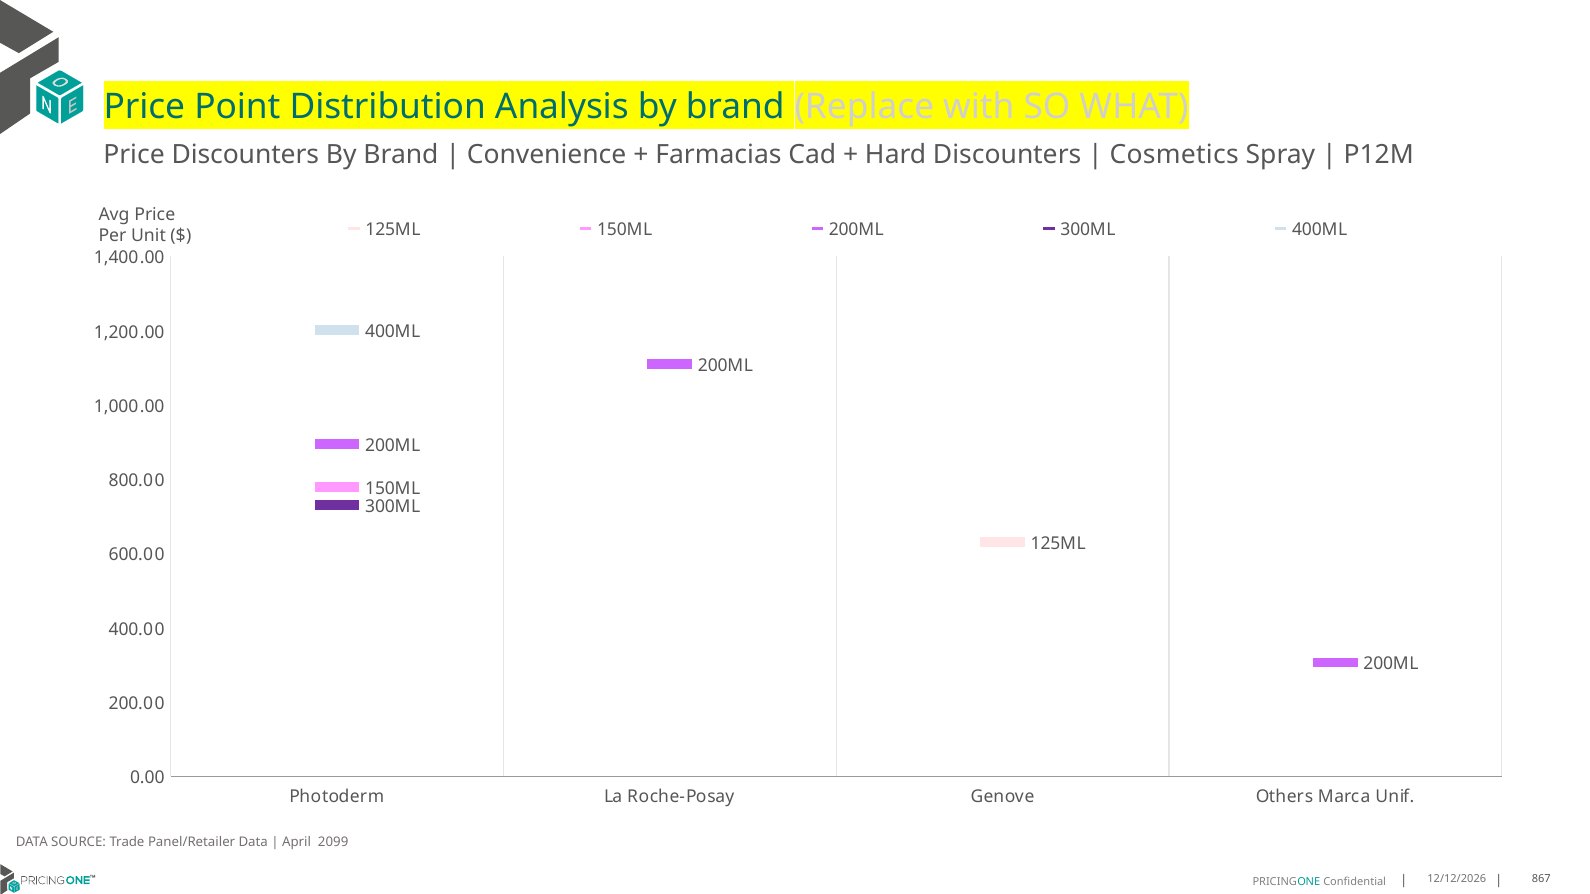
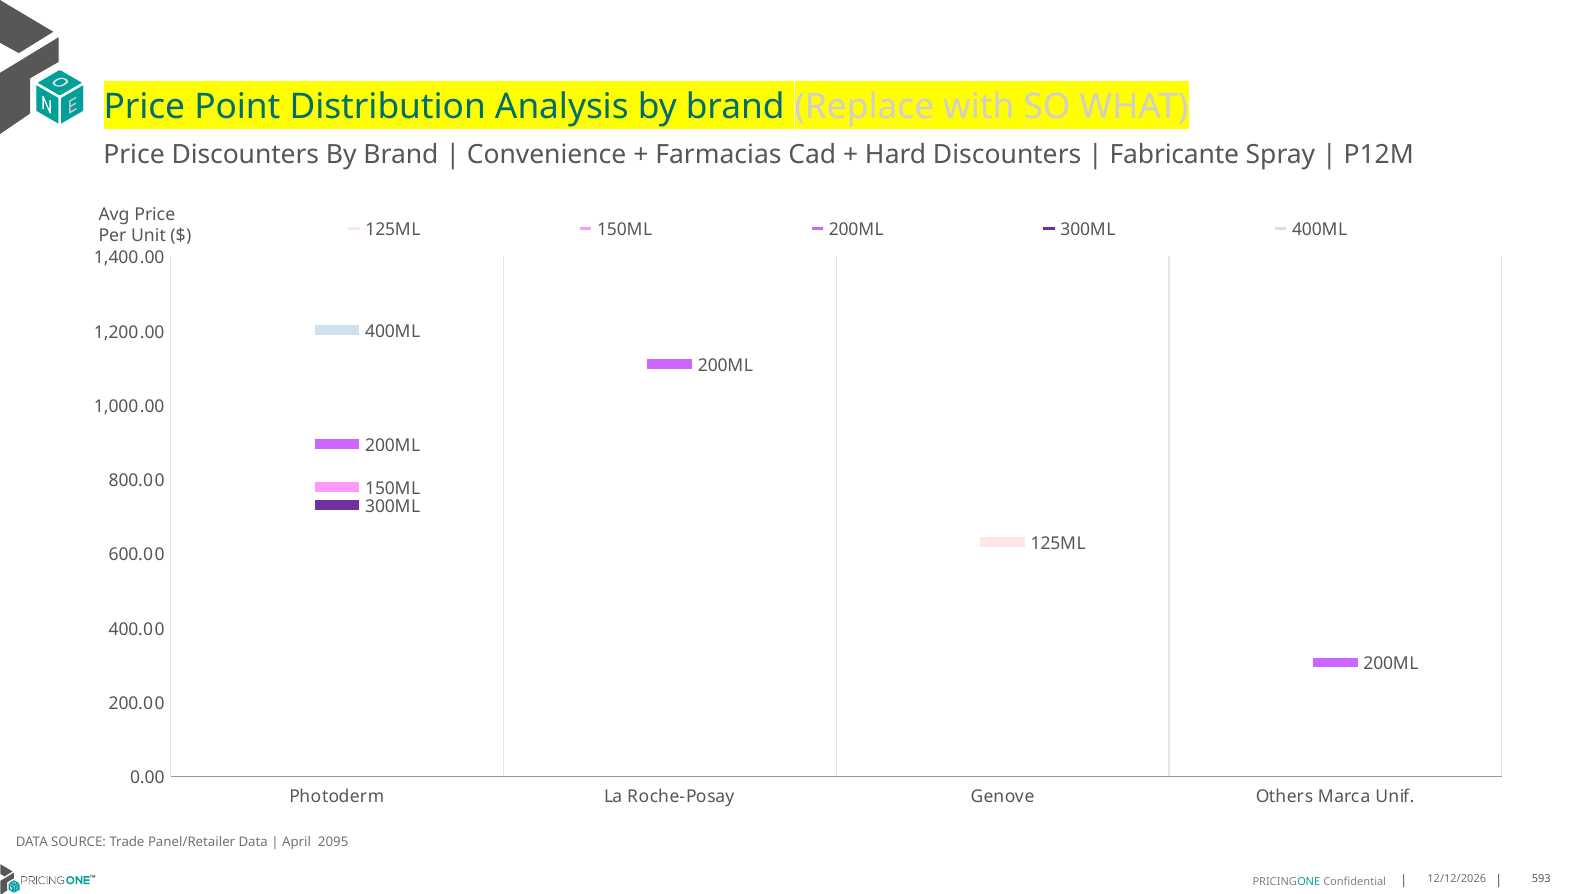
Cosmetics: Cosmetics -> Fabricante
2099: 2099 -> 2095
867: 867 -> 593
